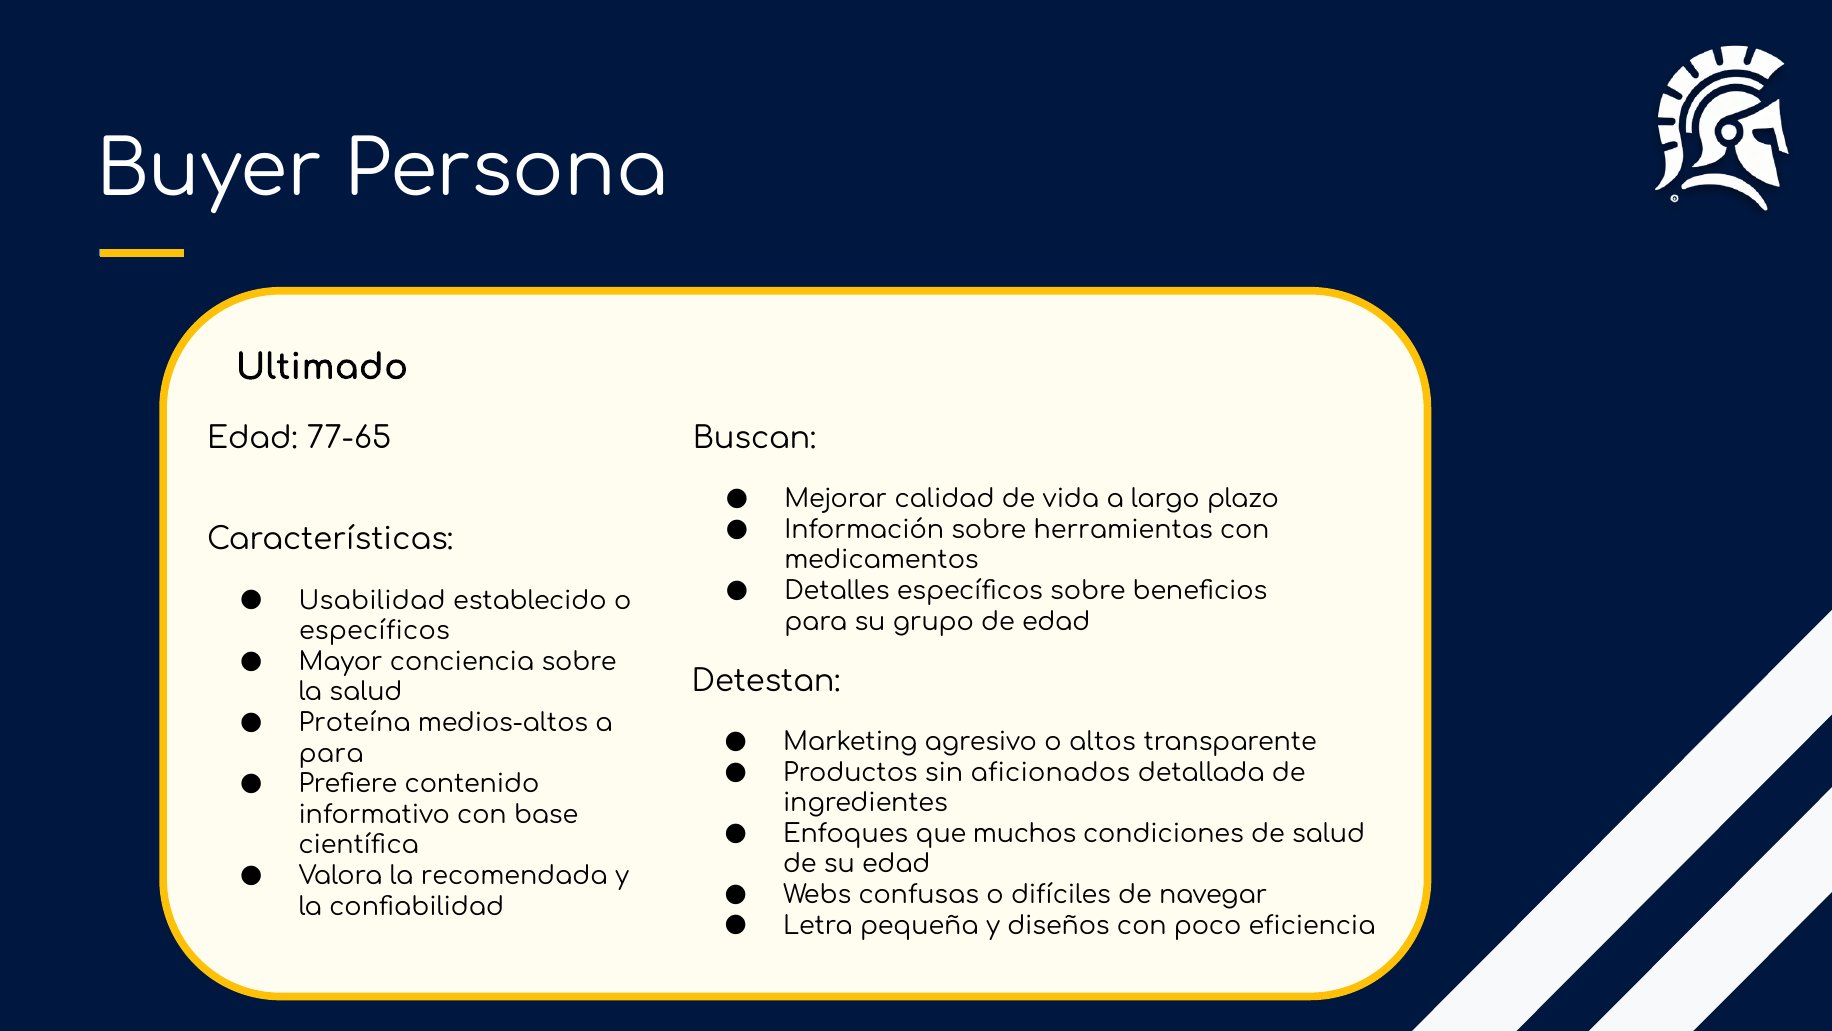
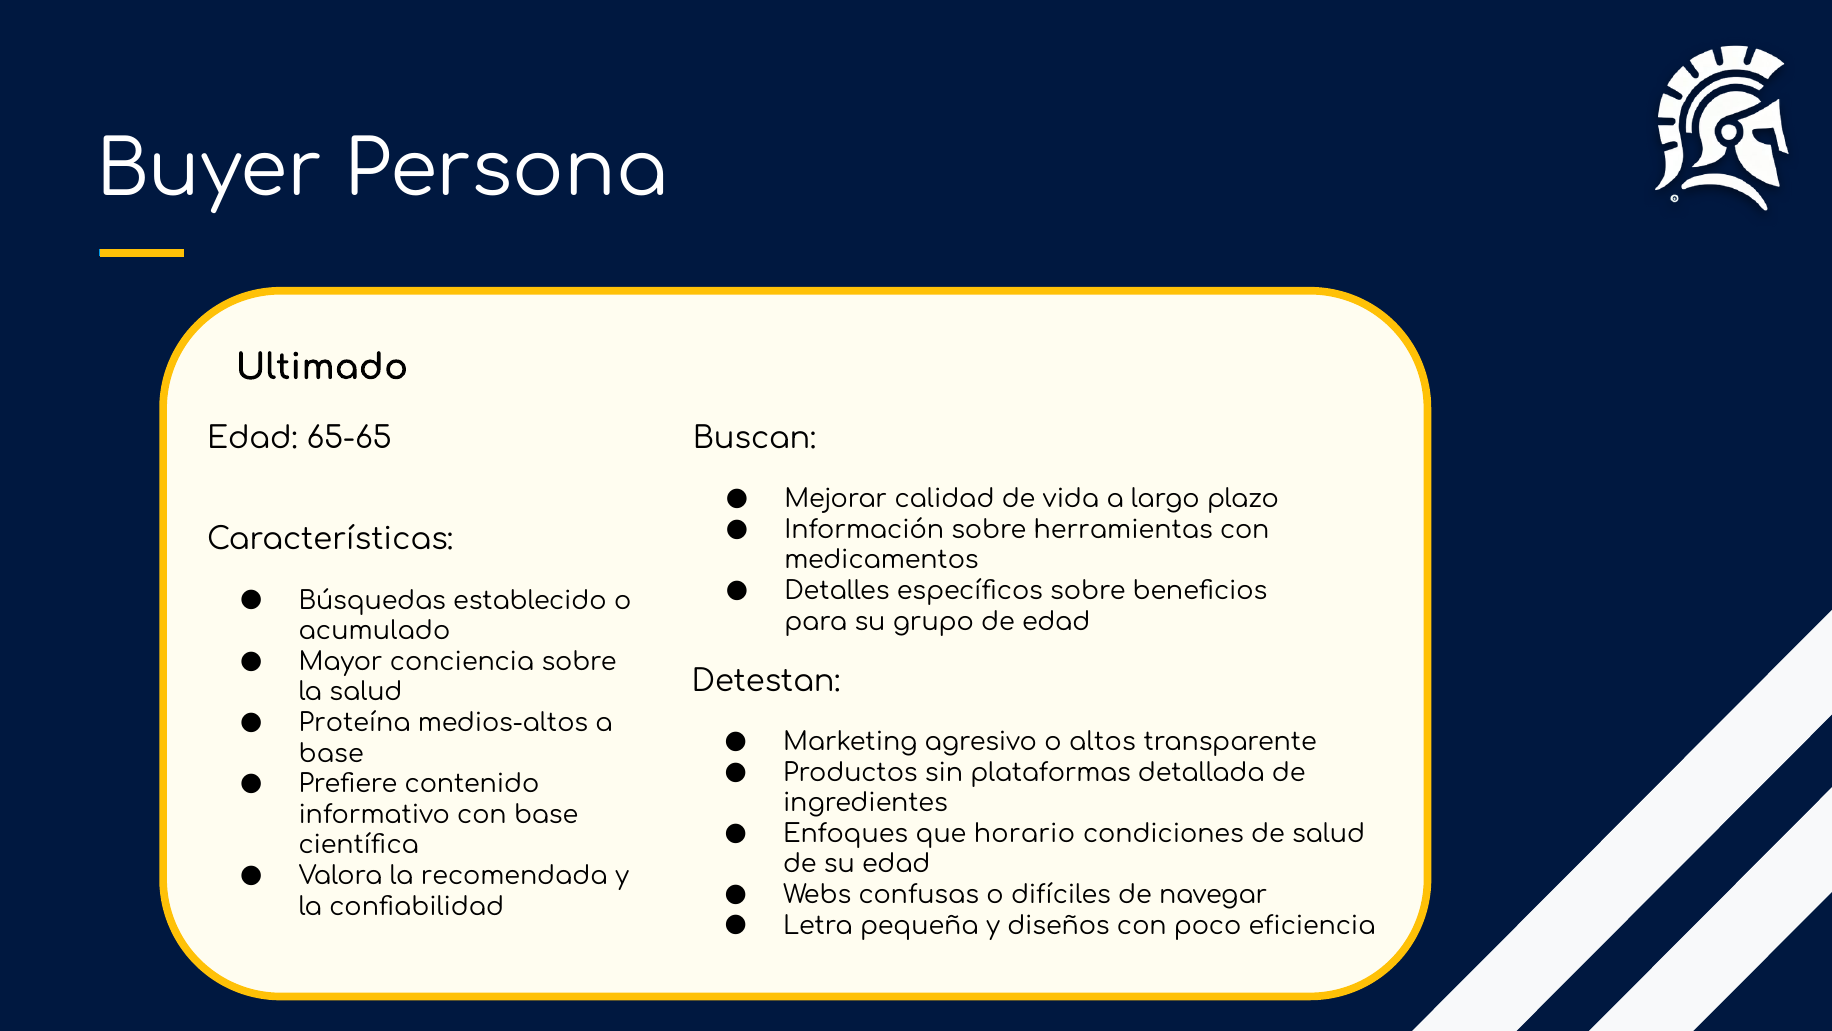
77-65: 77-65 -> 65-65
Usabilidad: Usabilidad -> Búsquedas
específicos at (374, 631): específicos -> acumulado
para at (331, 753): para -> base
aficionados: aficionados -> plataformas
muchos: muchos -> horario
